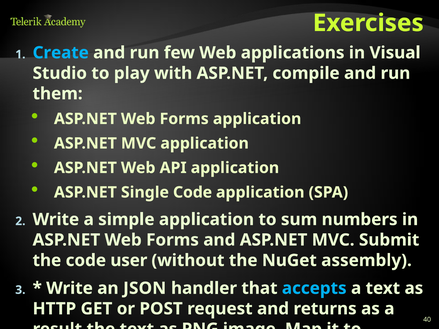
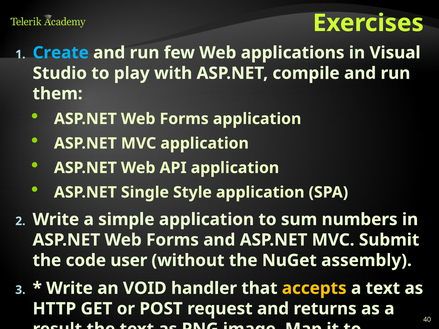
Single Code: Code -> Style
JSON: JSON -> VOID
accepts colour: light blue -> yellow
